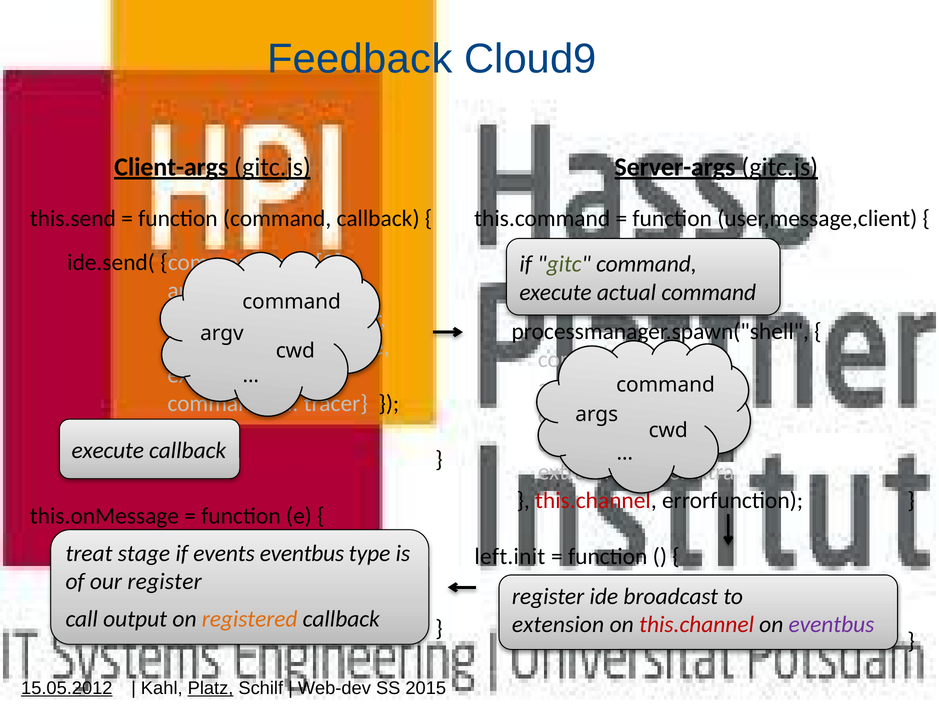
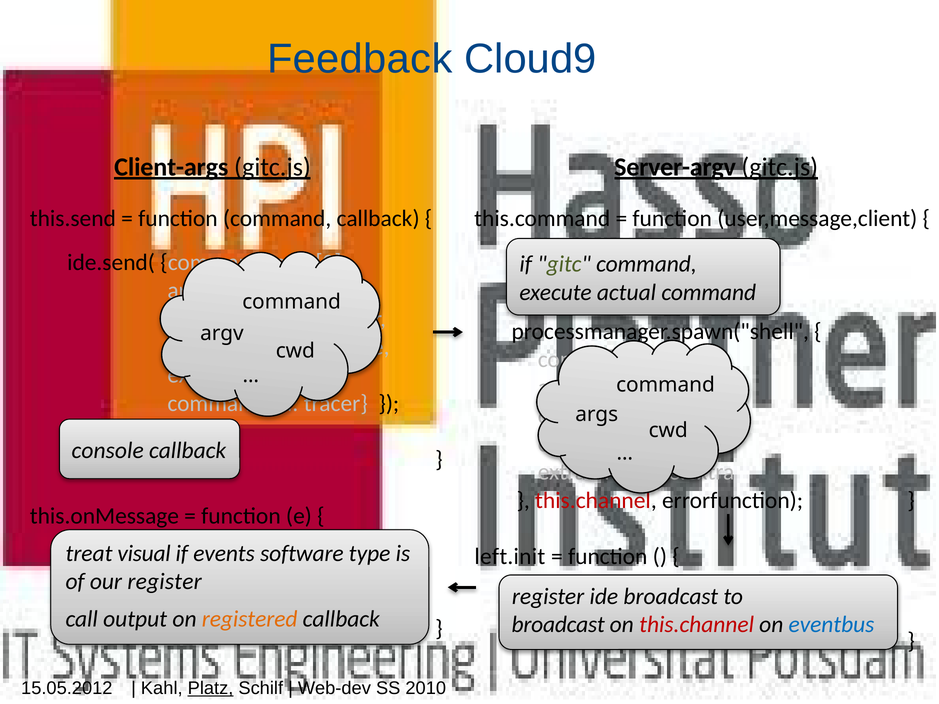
Server-args: Server-args -> Server-argv
execute at (108, 451): execute -> console
stage: stage -> visual
events eventbus: eventbus -> software
extension at (558, 625): extension -> broadcast
eventbus at (831, 625) colour: purple -> blue
15.05.2012 underline: present -> none
2015: 2015 -> 2010
